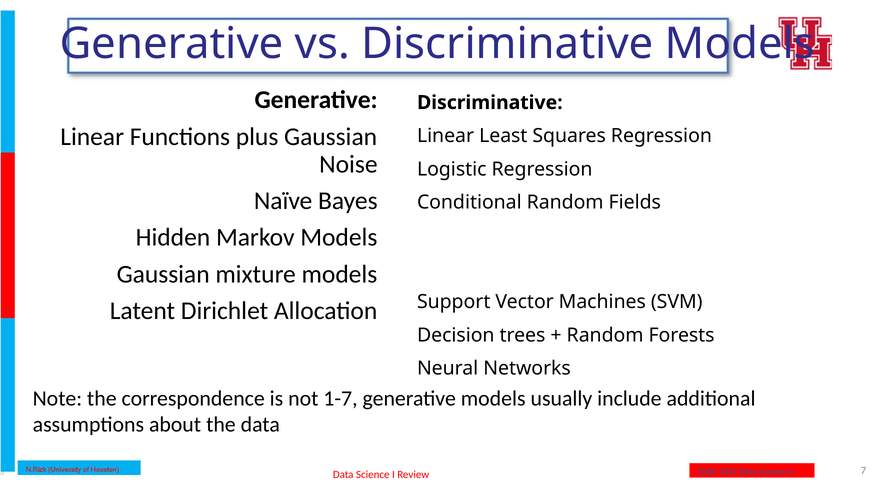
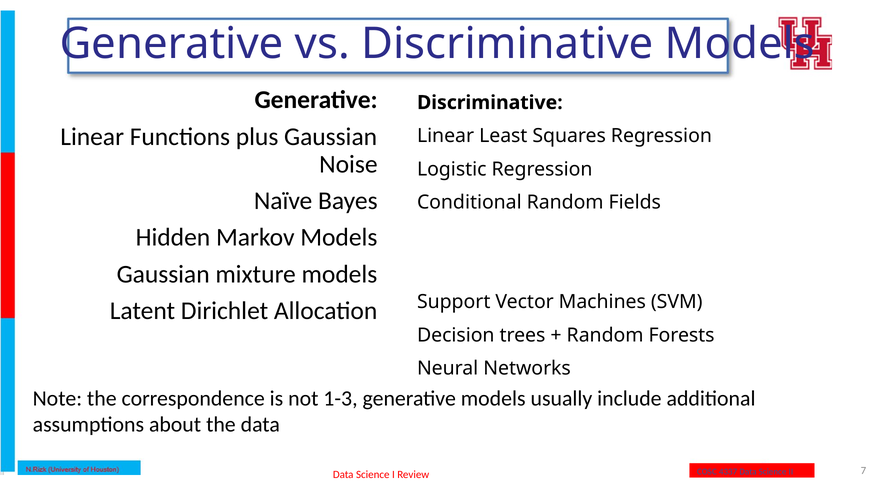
1-7: 1-7 -> 1-3
